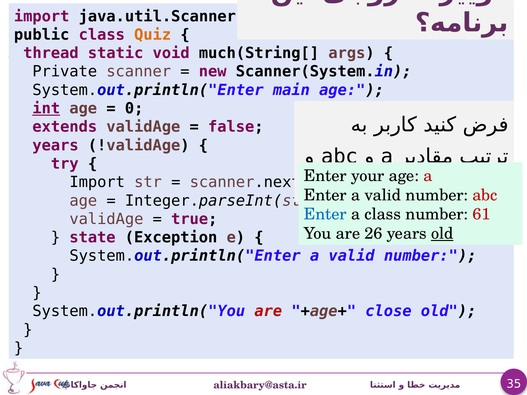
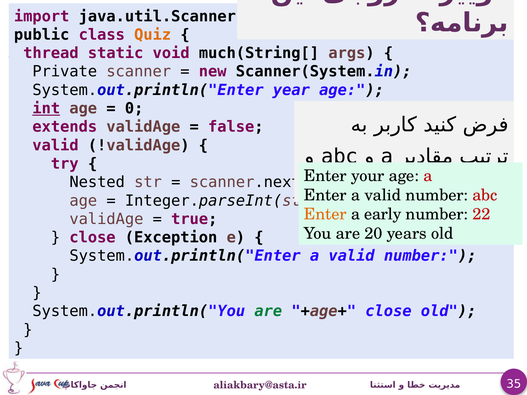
main: main -> year
years at (56, 145): years -> valid
Import at (97, 182): Import -> Nested
Enter at (325, 214) colour: blue -> orange
a class: class -> early
61: 61 -> 22
26: 26 -> 20
old at (442, 234) underline: present -> none
state at (92, 238): state -> close
are at (268, 311) colour: red -> green
